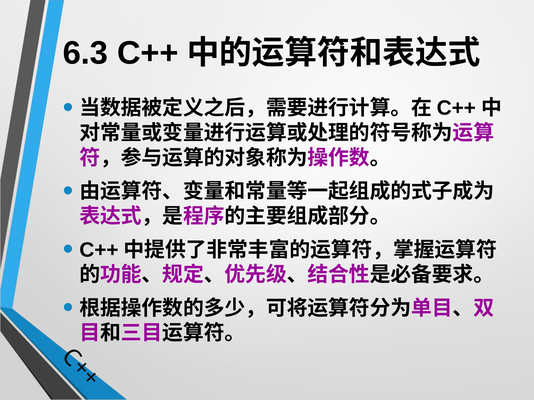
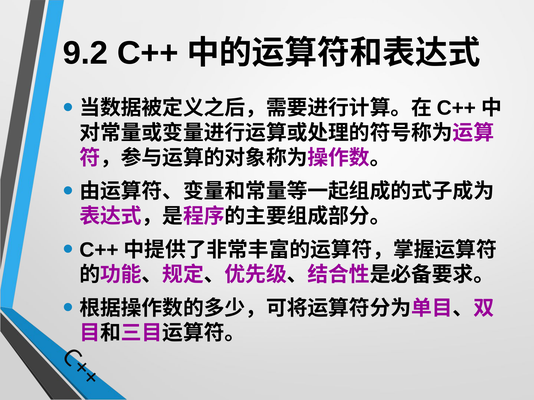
6.3: 6.3 -> 9.2
